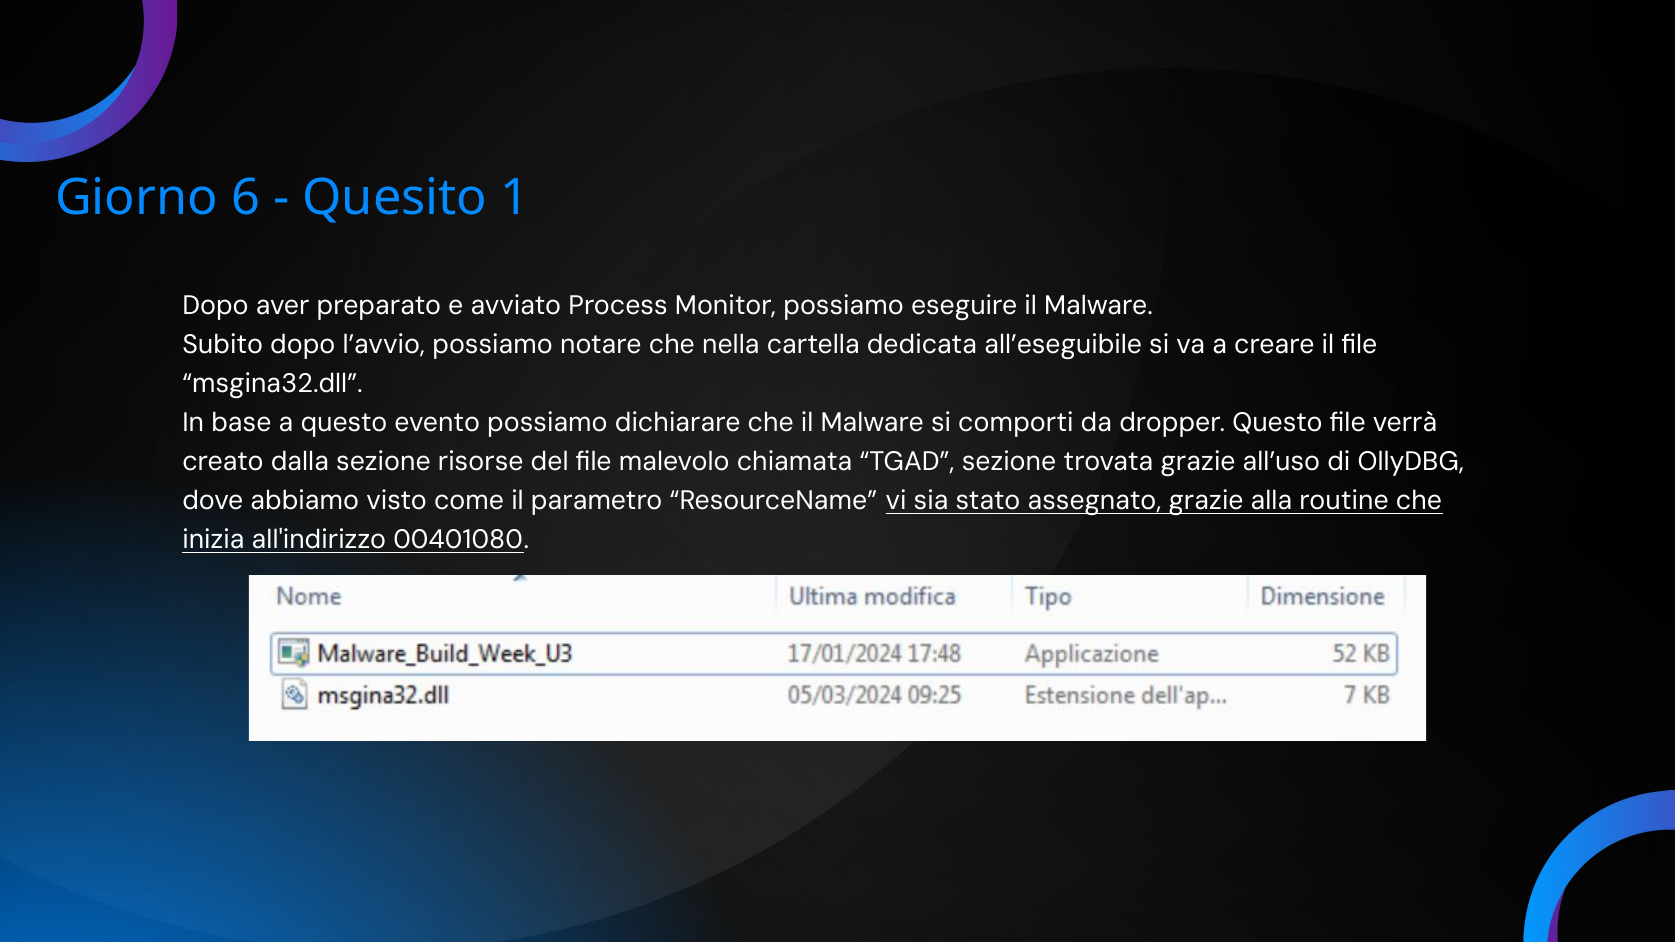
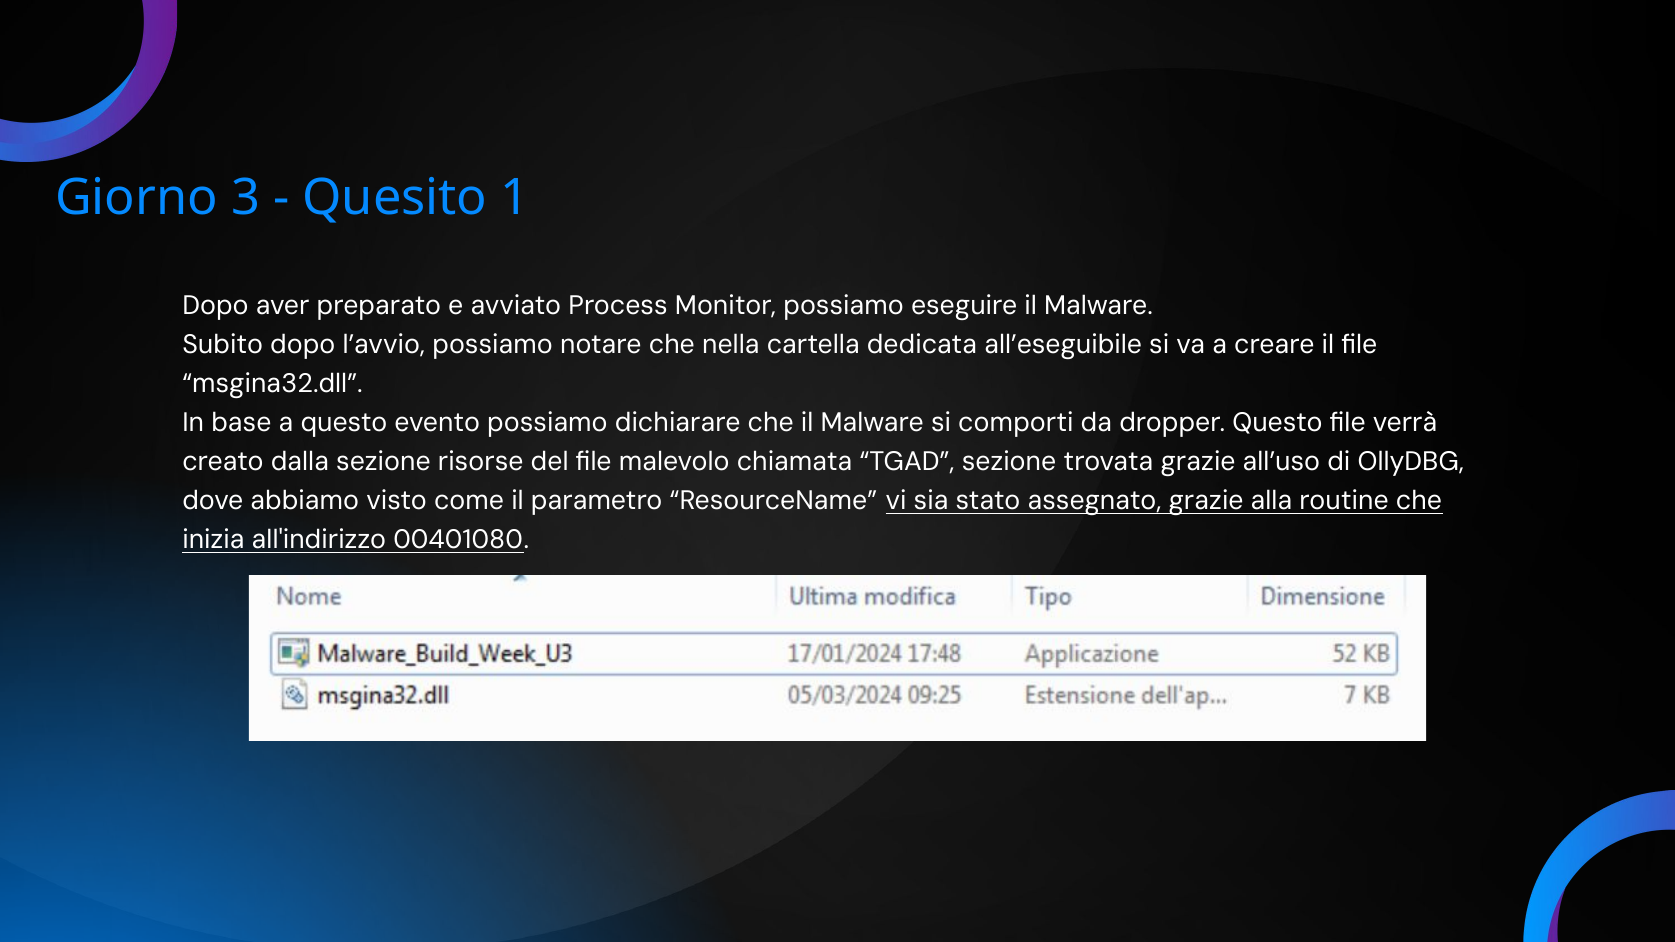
6: 6 -> 3
